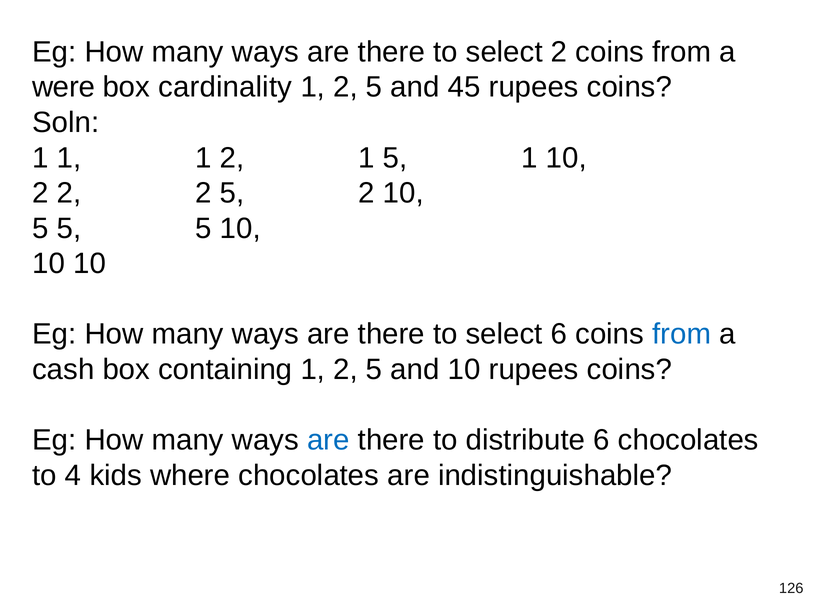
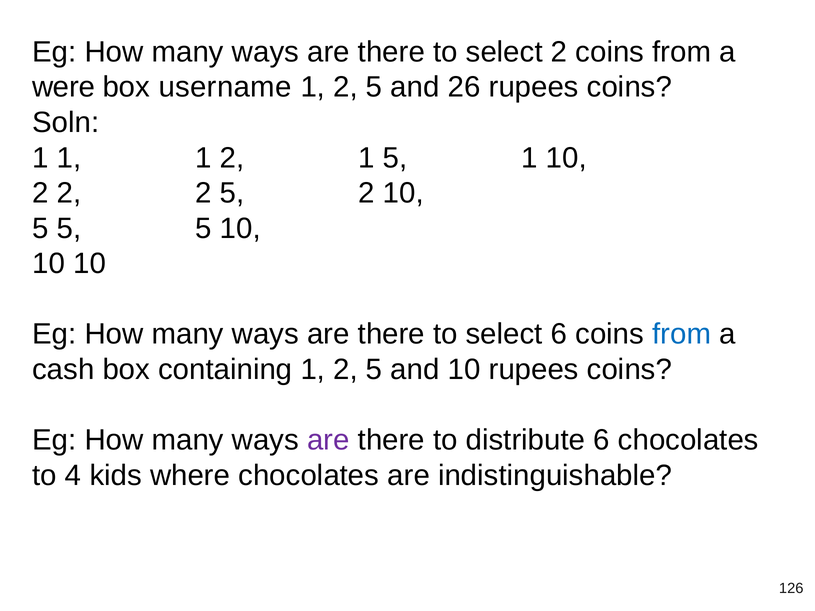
cardinality: cardinality -> username
45: 45 -> 26
are at (328, 440) colour: blue -> purple
